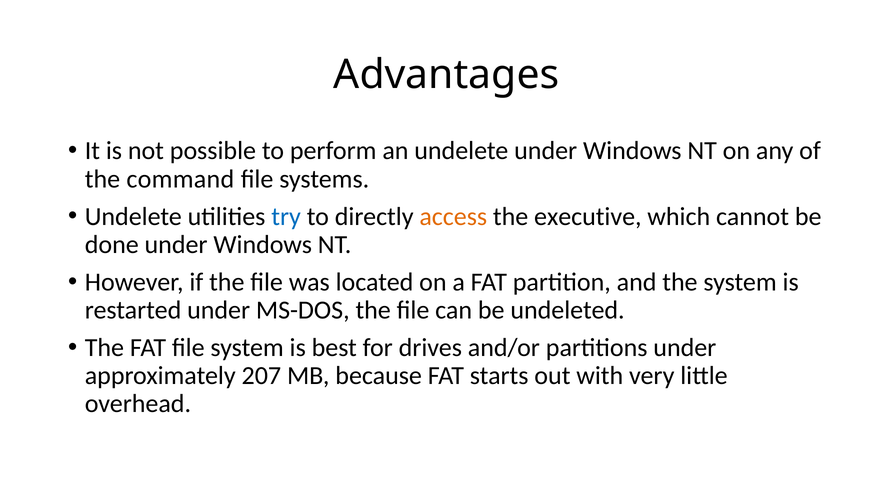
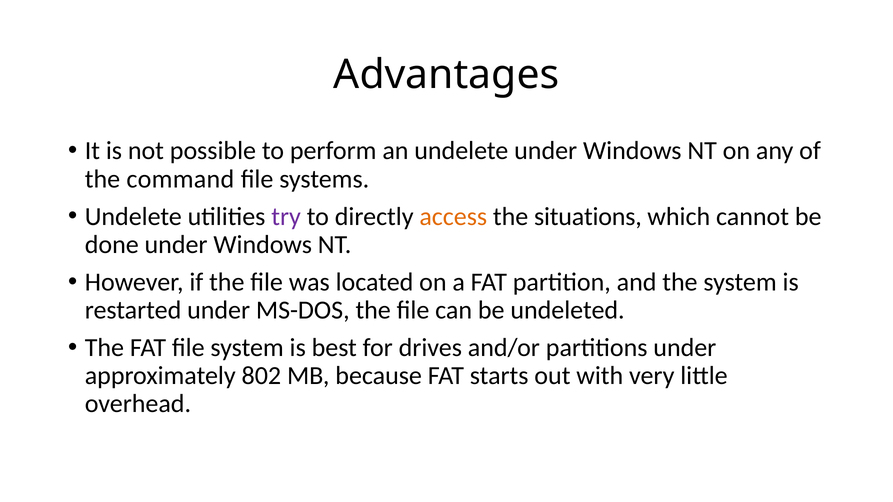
try colour: blue -> purple
executive: executive -> situations
207: 207 -> 802
